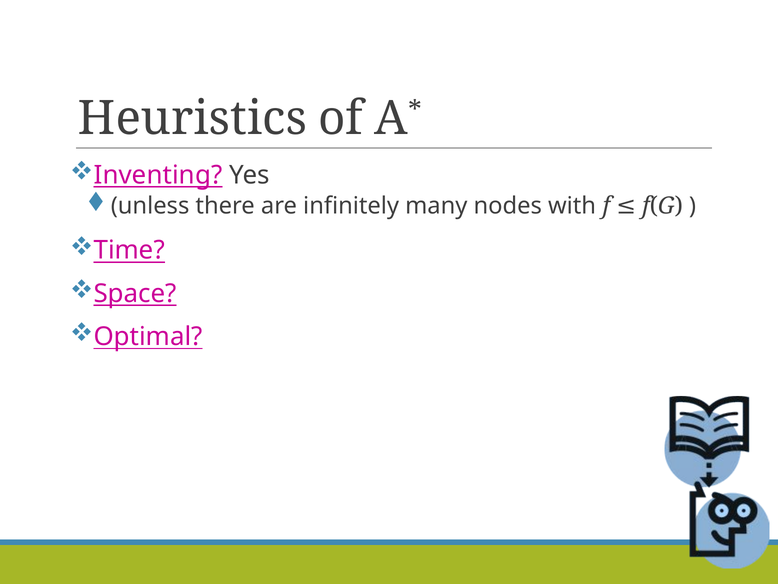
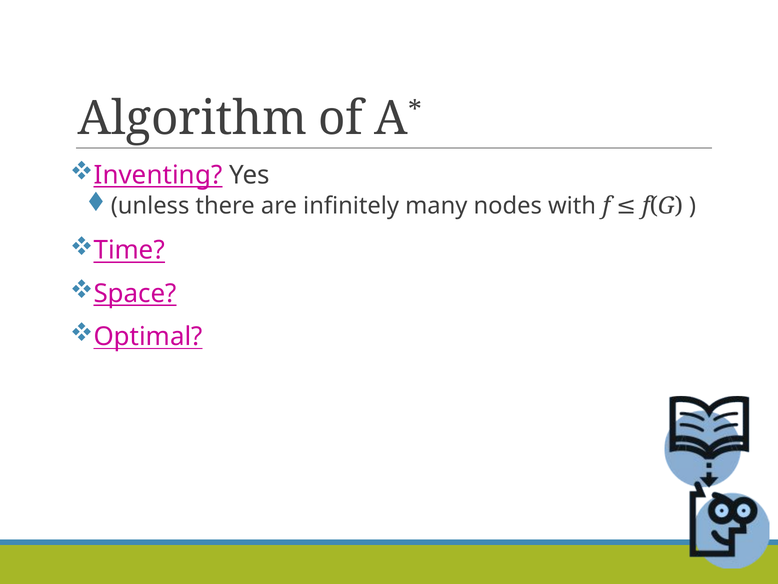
Heuristics: Heuristics -> Algorithm
